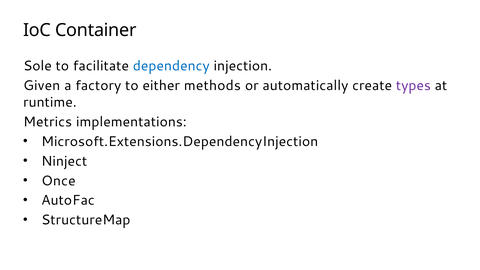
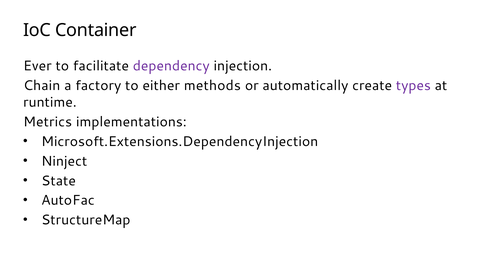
Sole: Sole -> Ever
dependency colour: blue -> purple
Given: Given -> Chain
Once: Once -> State
